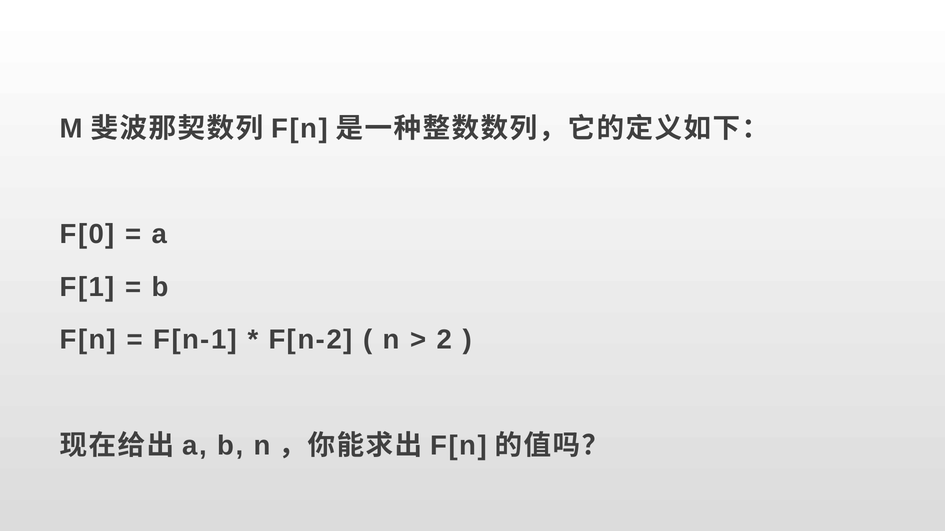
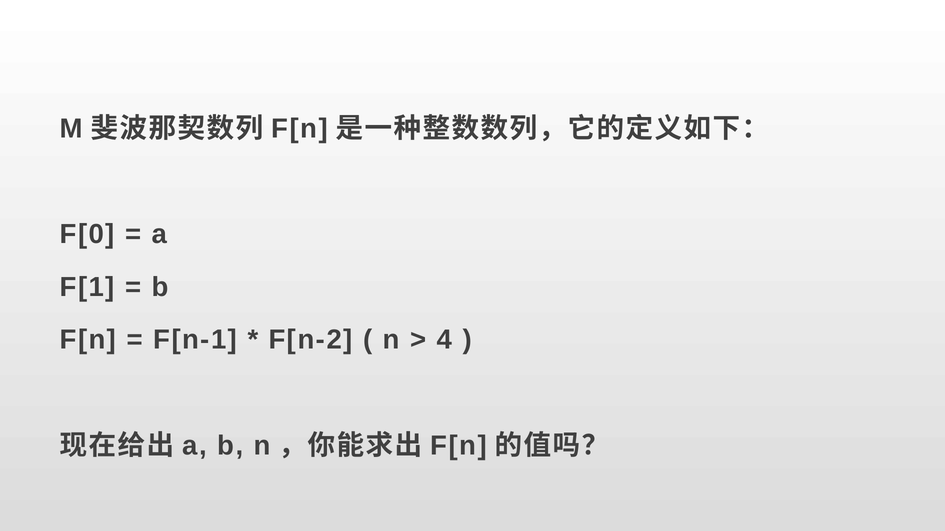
2: 2 -> 4
